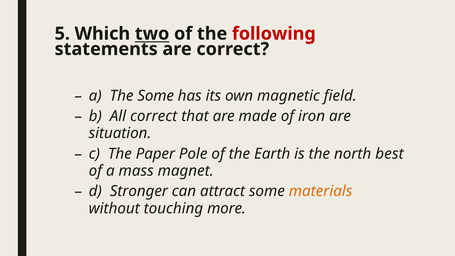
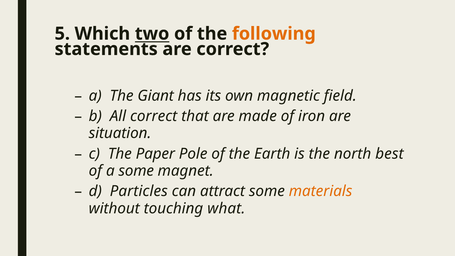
following colour: red -> orange
The Some: Some -> Giant
a mass: mass -> some
Stronger: Stronger -> Particles
more: more -> what
